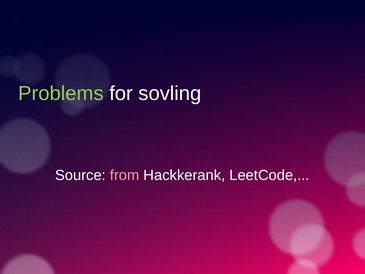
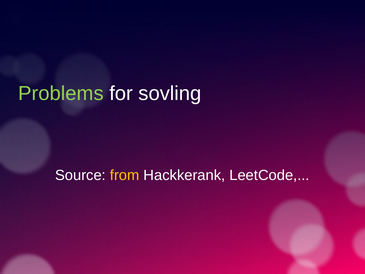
from colour: pink -> yellow
